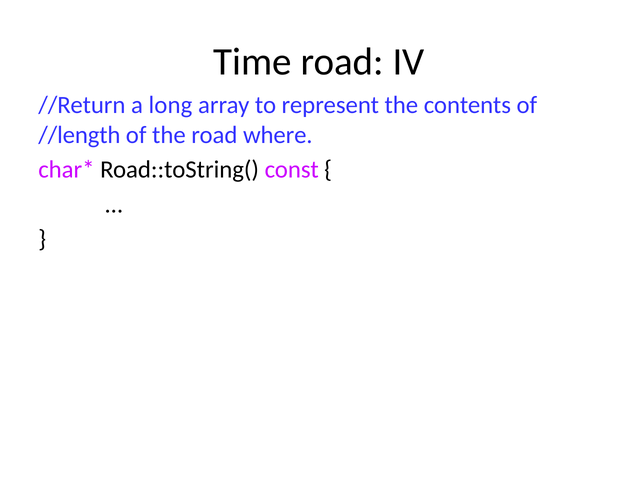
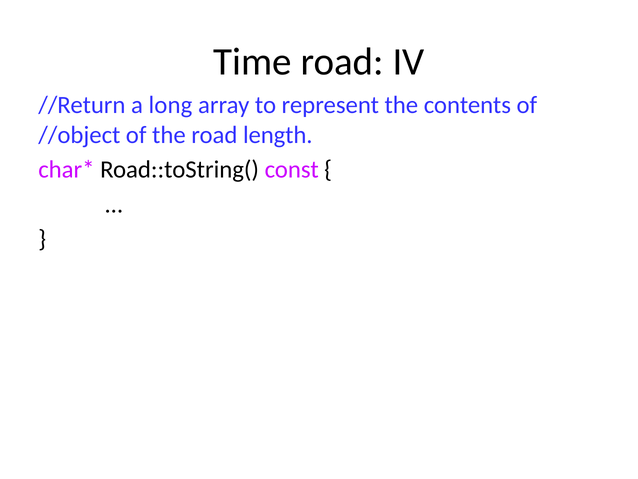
//length: //length -> //object
where: where -> length
